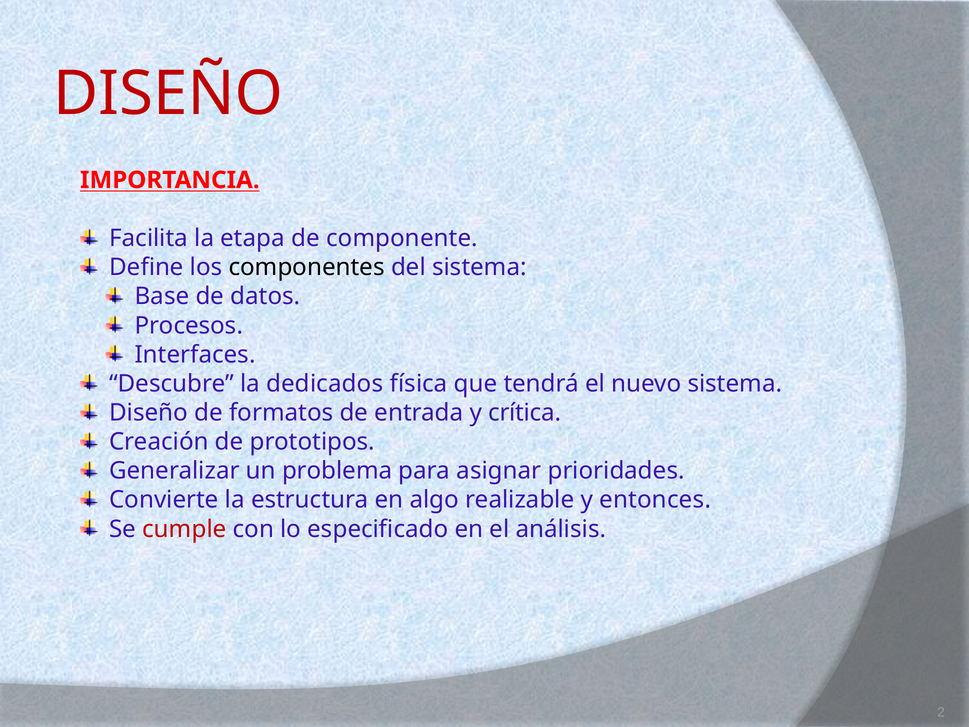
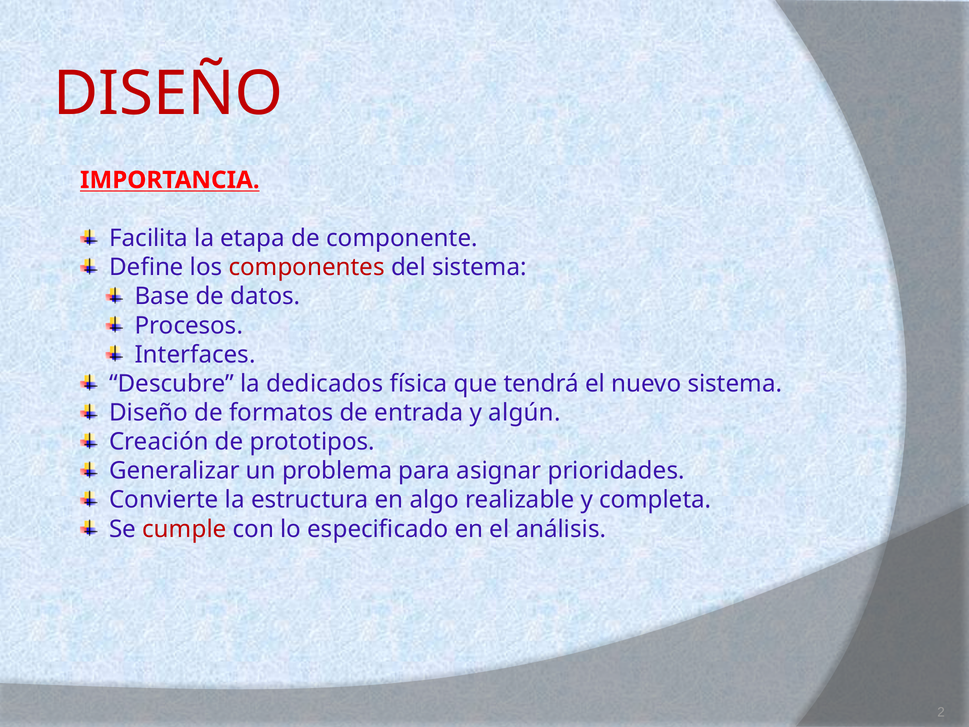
componentes colour: black -> red
crítica: crítica -> algún
entonces: entonces -> completa
